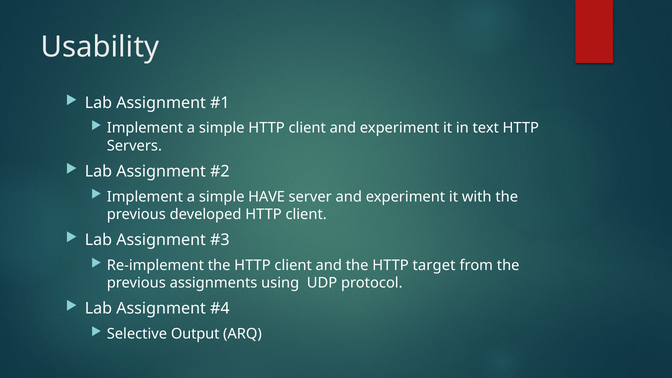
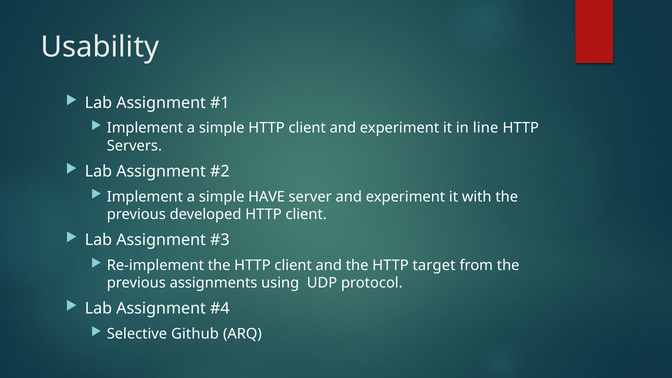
text: text -> line
Output: Output -> Github
